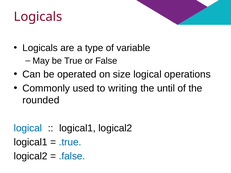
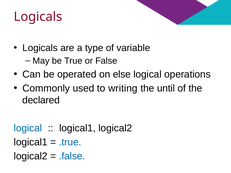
size: size -> else
rounded: rounded -> declared
